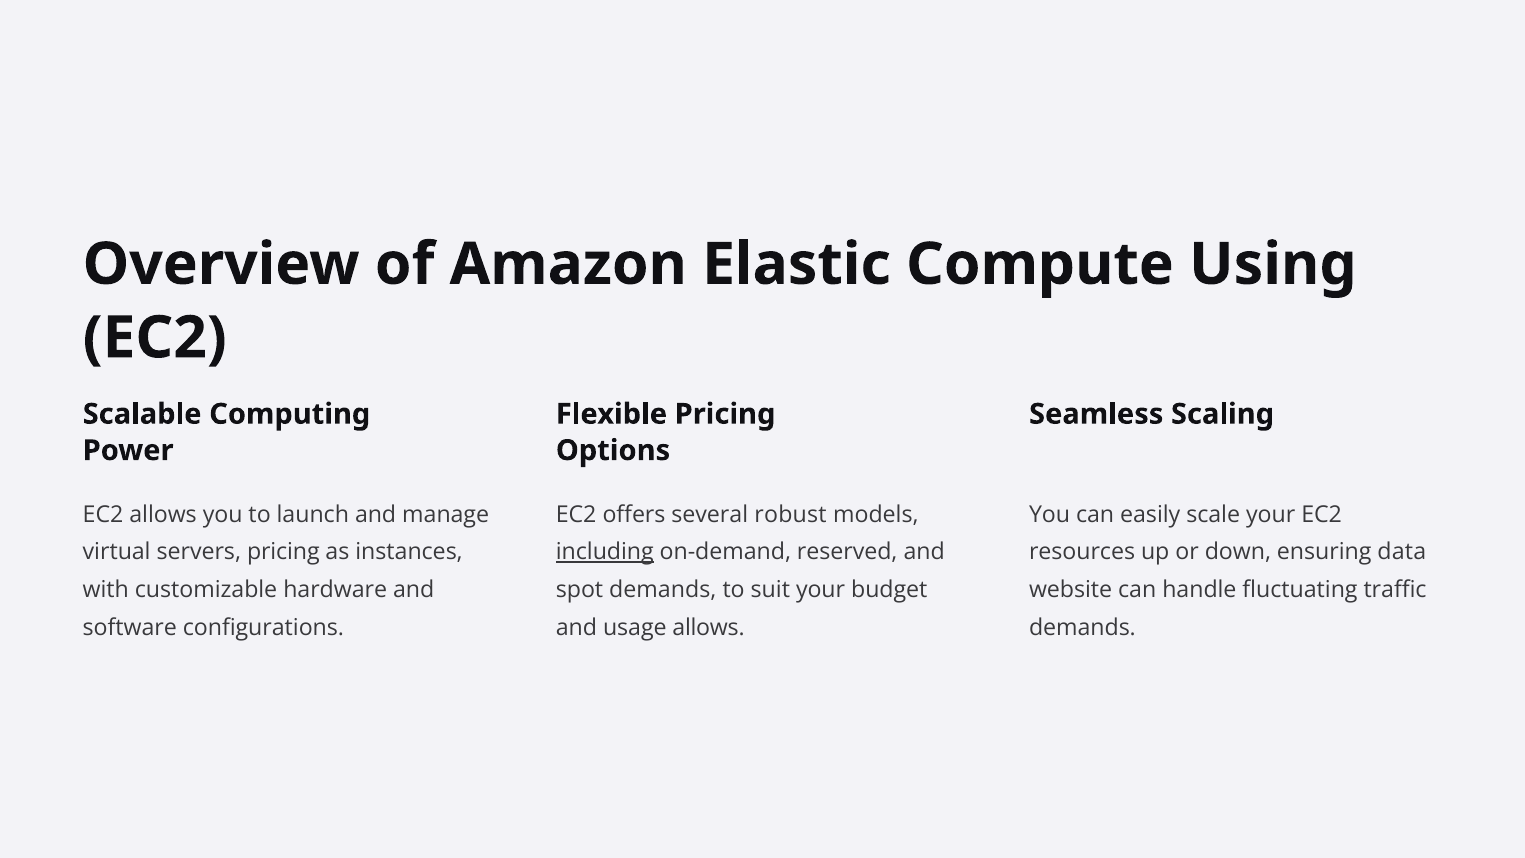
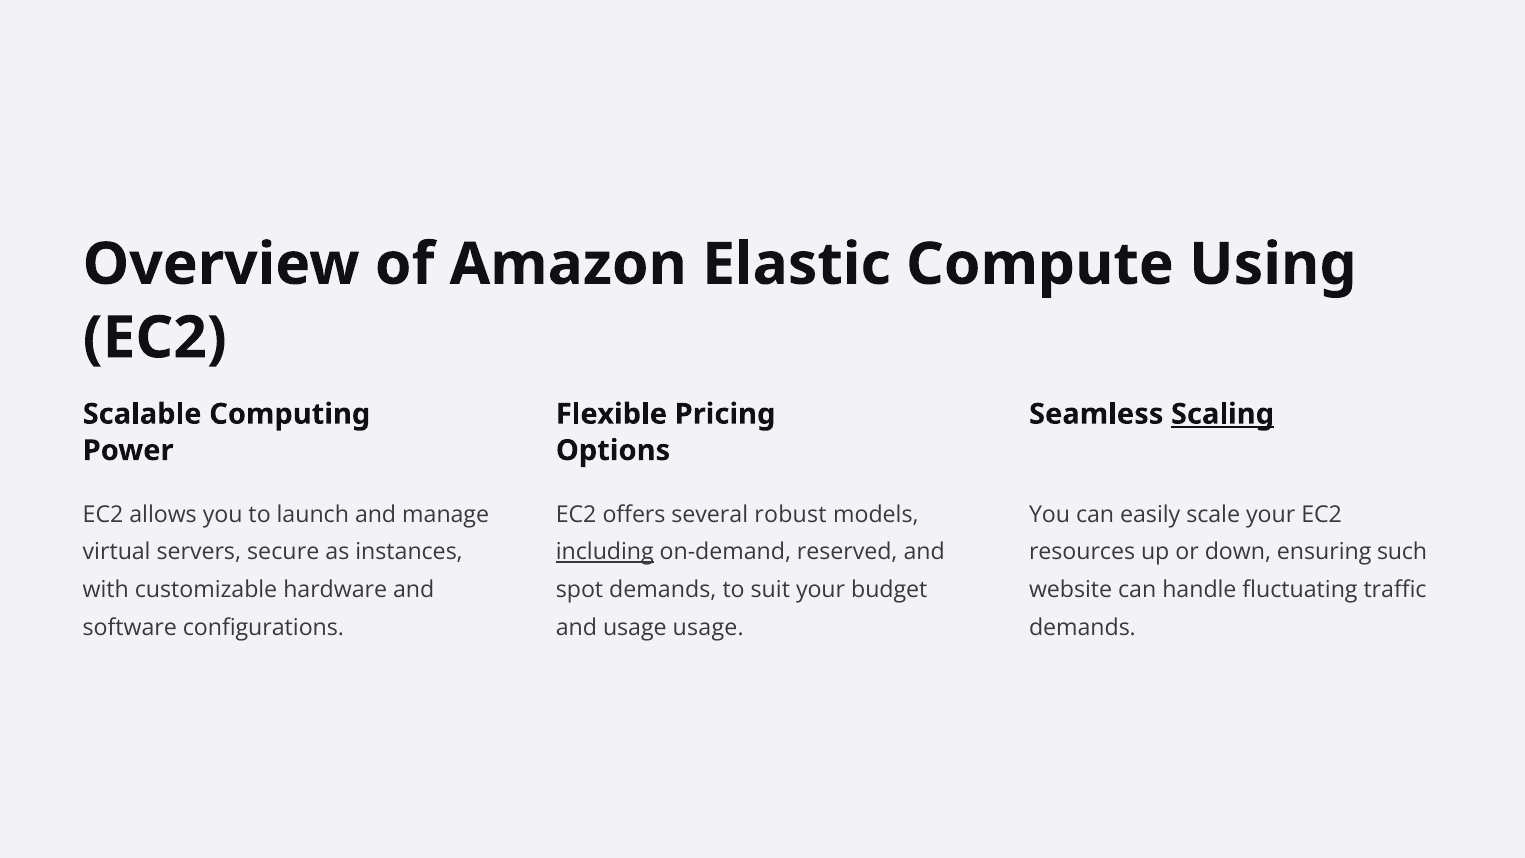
Scaling underline: none -> present
servers pricing: pricing -> secure
data: data -> such
usage allows: allows -> usage
